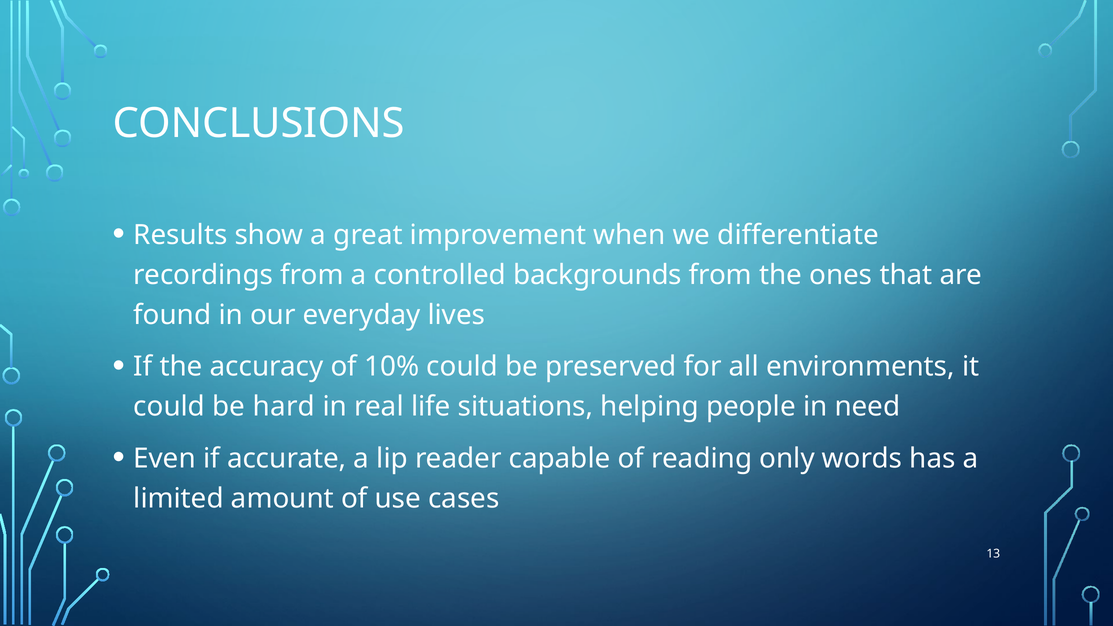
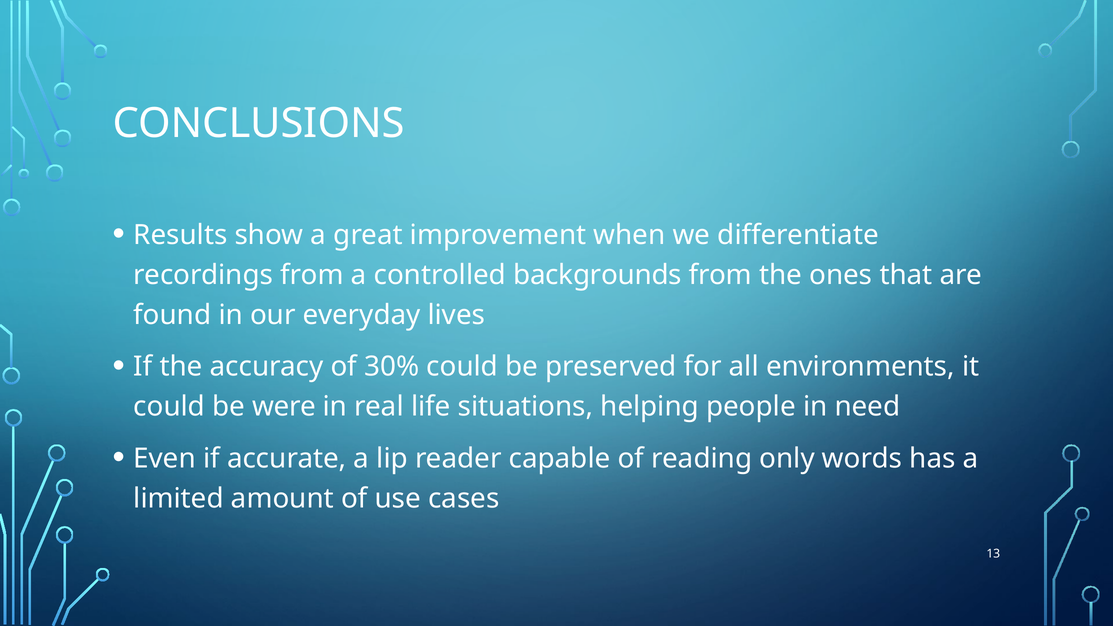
10%: 10% -> 30%
hard: hard -> were
